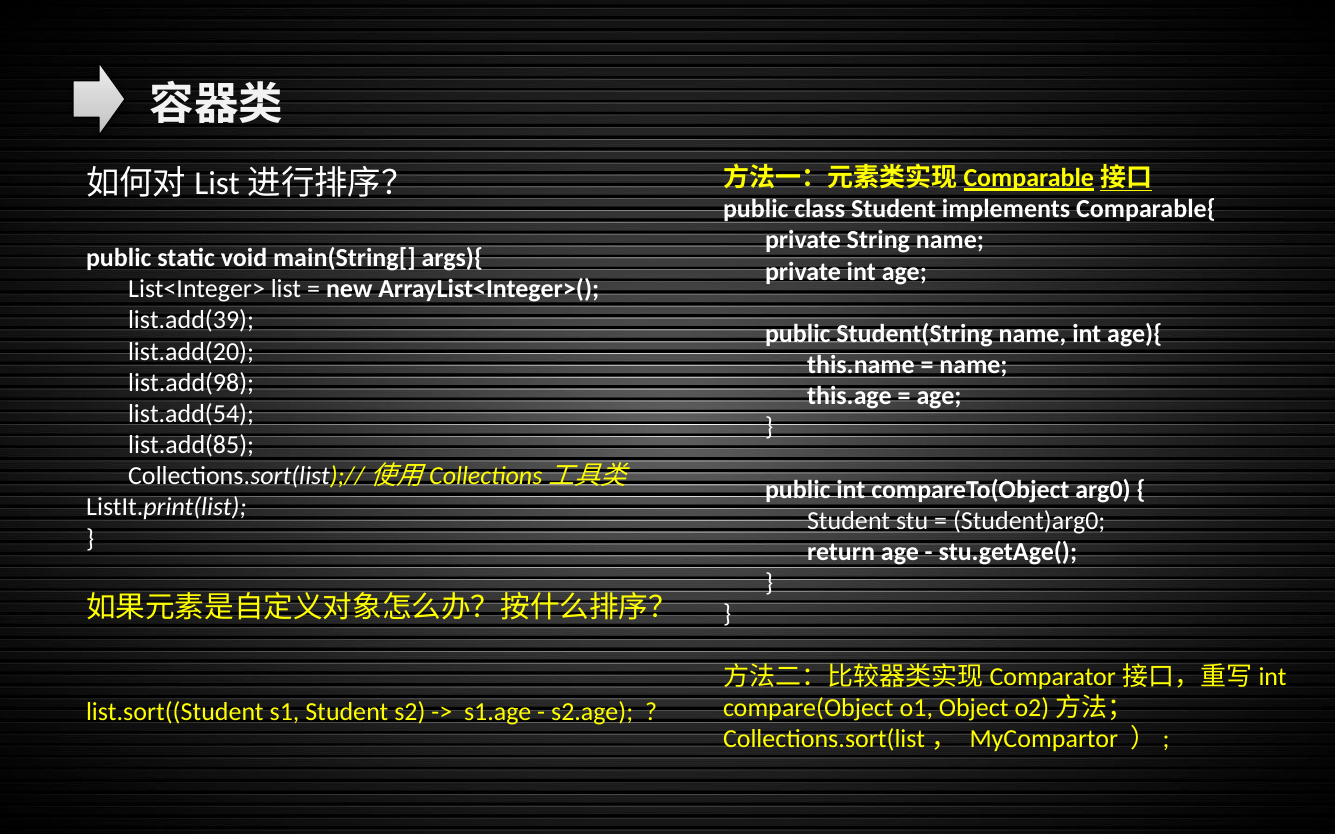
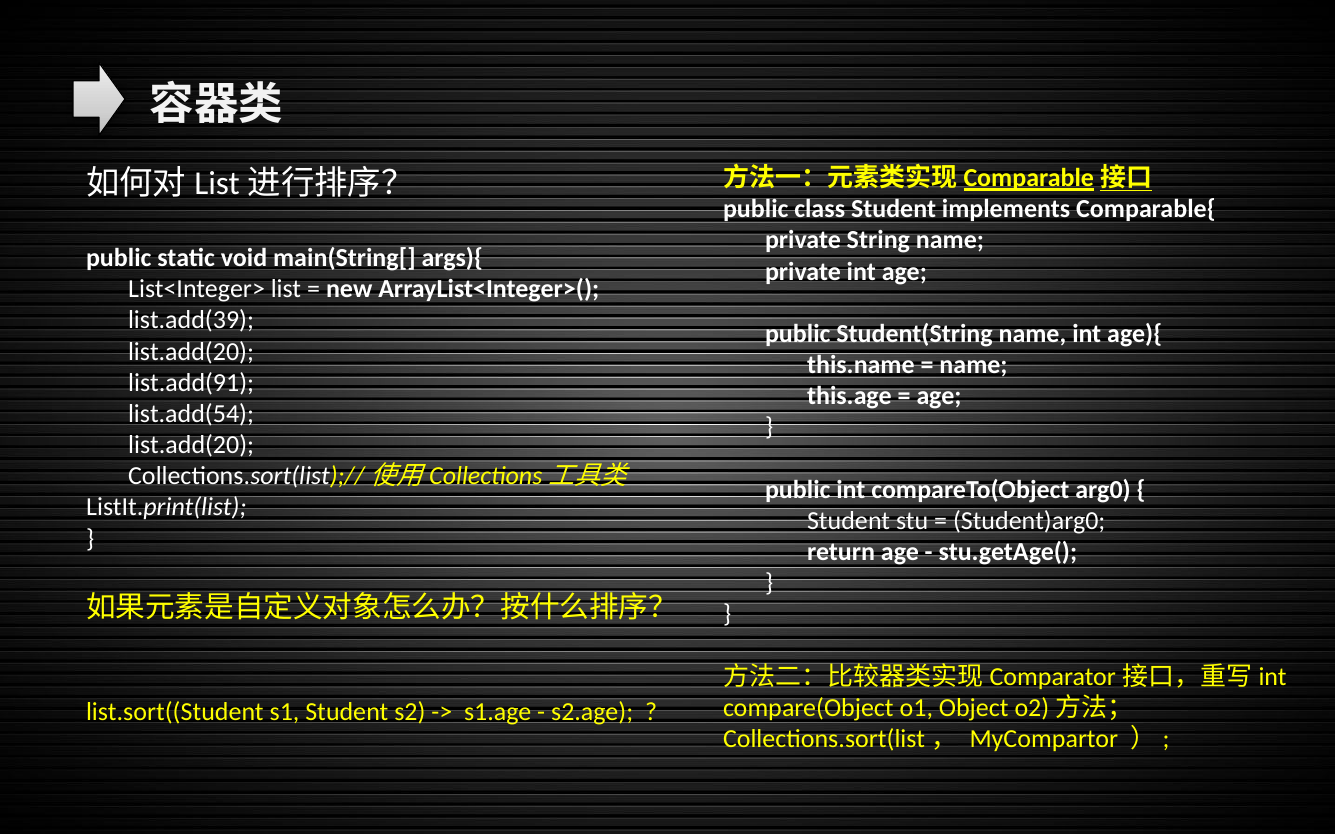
list.add(98: list.add(98 -> list.add(91
list.add(85 at (191, 445): list.add(85 -> list.add(20
